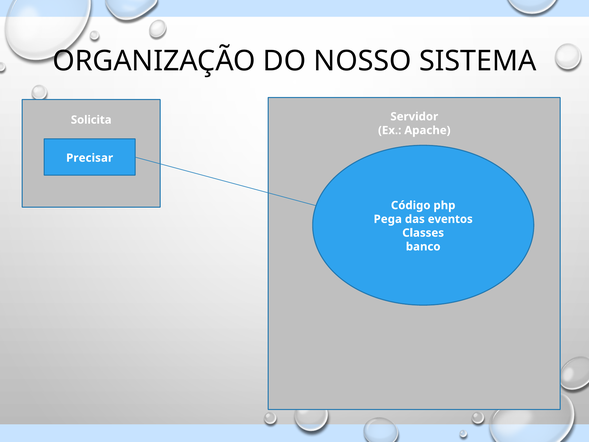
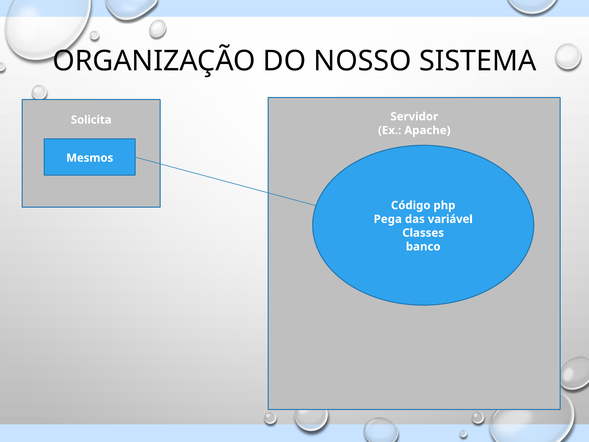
Precisar: Precisar -> Mesmos
eventos: eventos -> variável
